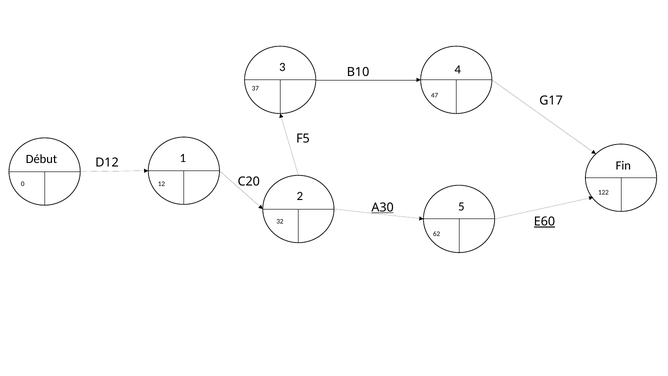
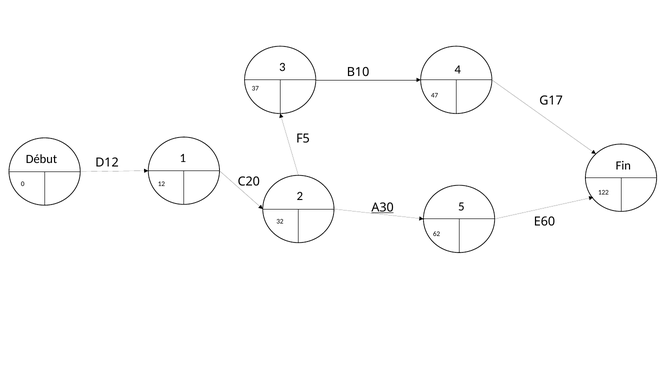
E60 underline: present -> none
